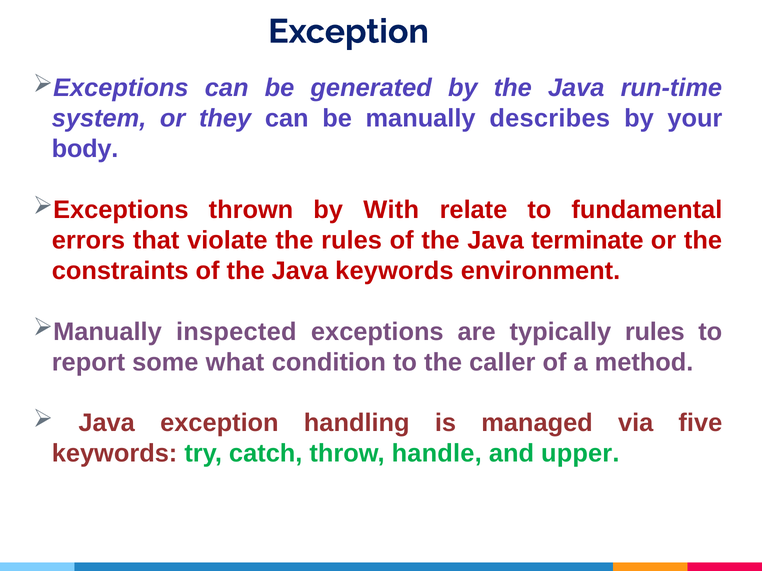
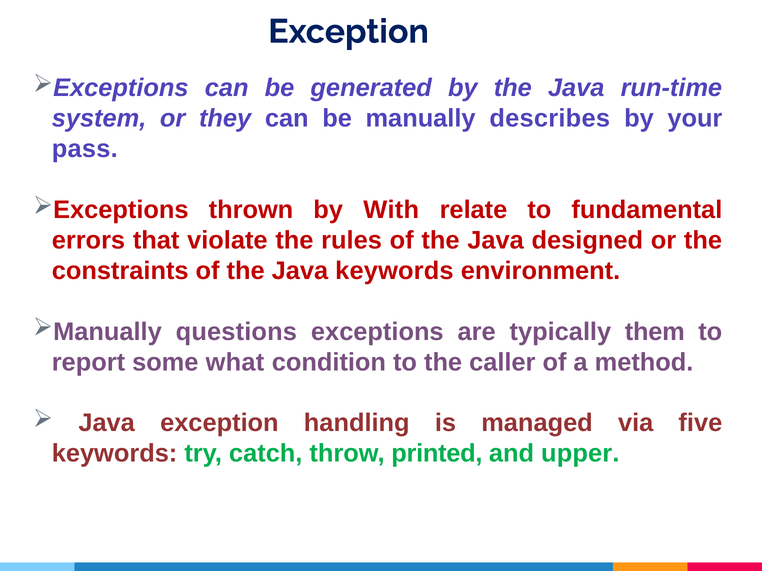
body: body -> pass
terminate: terminate -> designed
inspected: inspected -> questions
typically rules: rules -> them
handle: handle -> printed
